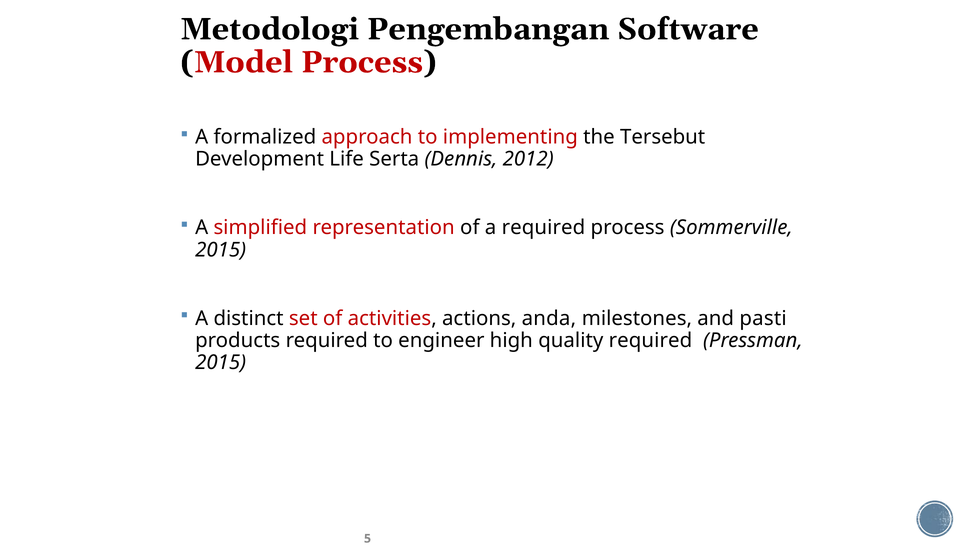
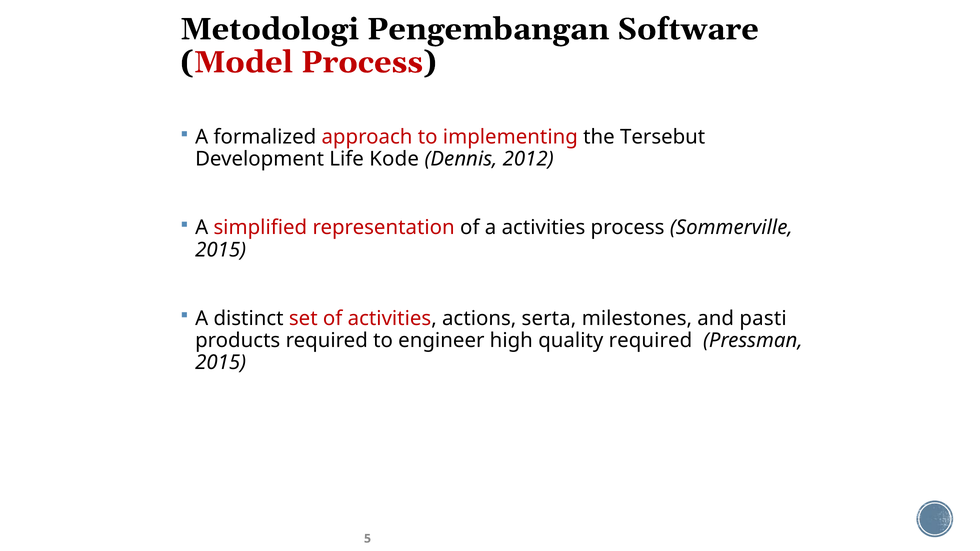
Serta: Serta -> Kode
a required: required -> activities
anda: anda -> serta
